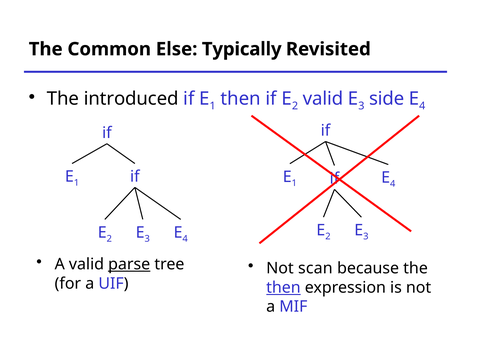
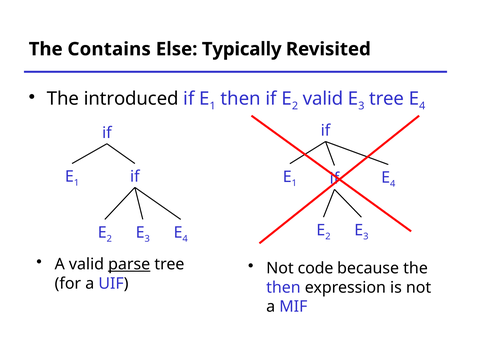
Common: Common -> Contains
side at (387, 99): side -> tree
scan: scan -> code
then at (283, 288) underline: present -> none
